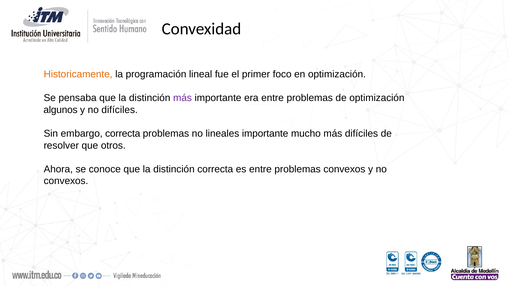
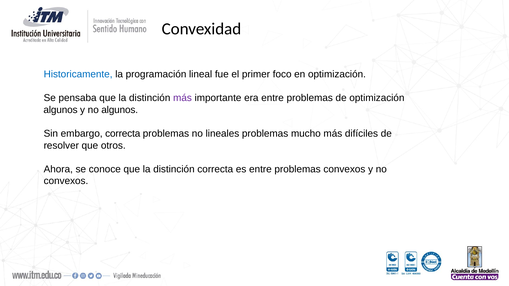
Historicamente colour: orange -> blue
no difíciles: difíciles -> algunos
lineales importante: importante -> problemas
